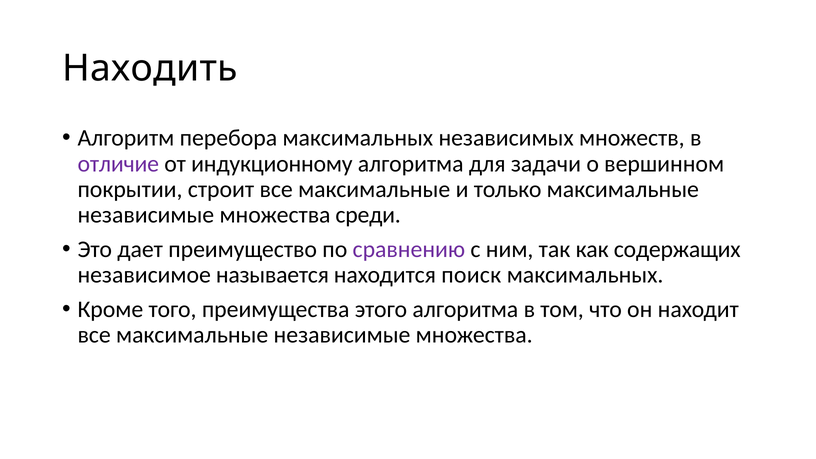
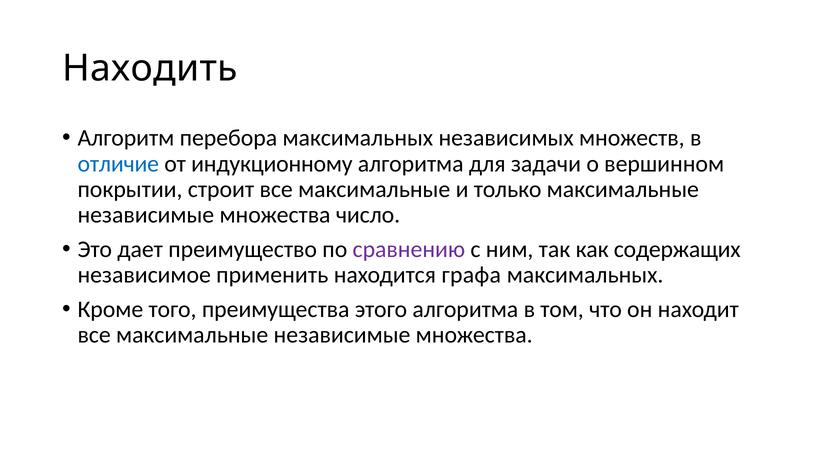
отличие colour: purple -> blue
среди: среди -> число
называется: называется -> применить
поиск: поиск -> графа
